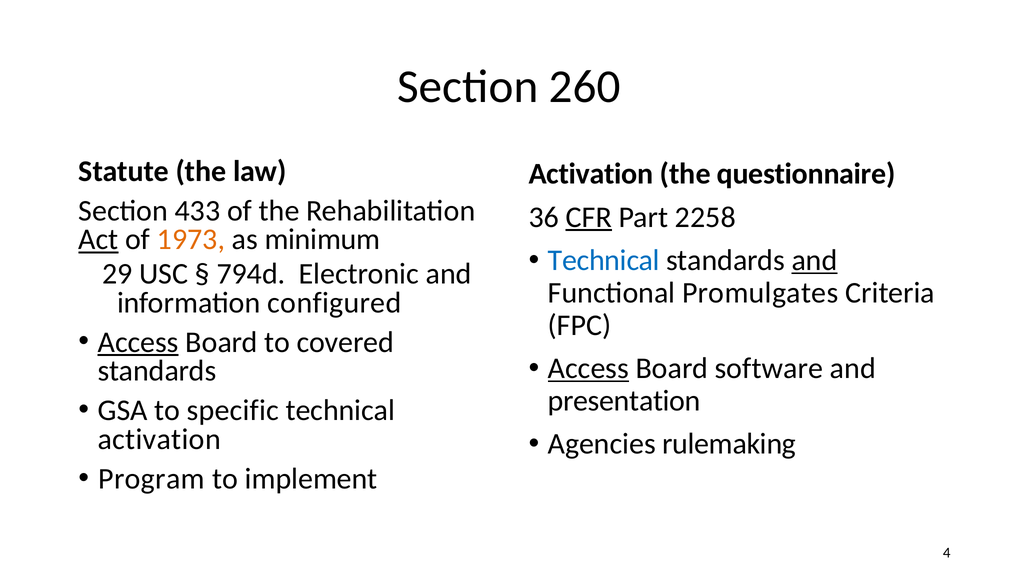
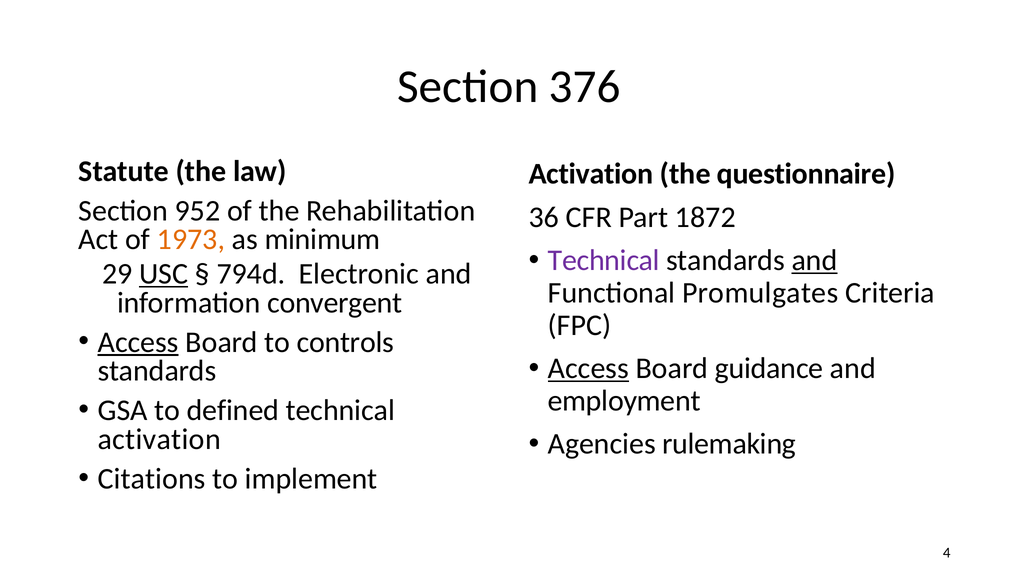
260: 260 -> 376
433: 433 -> 952
CFR underline: present -> none
2258: 2258 -> 1872
Act underline: present -> none
Technical at (604, 260) colour: blue -> purple
USC underline: none -> present
configured: configured -> convergent
covered: covered -> controls
software: software -> guidance
presentation: presentation -> employment
specific: specific -> defined
Program: Program -> Citations
